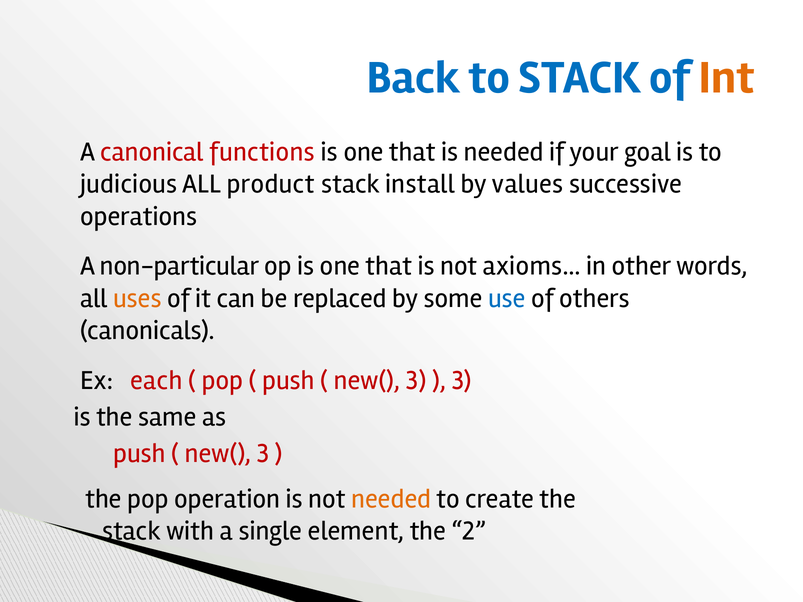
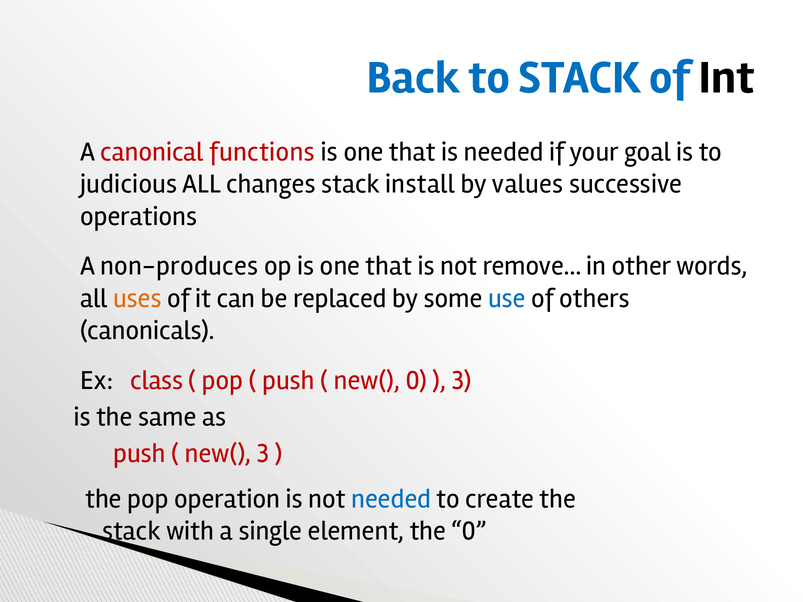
Int colour: orange -> black
product: product -> changes
non-particular: non-particular -> non-produces
axioms…: axioms… -> remove…
each: each -> class
3 at (416, 380): 3 -> 0
needed at (391, 499) colour: orange -> blue
the 2: 2 -> 0
